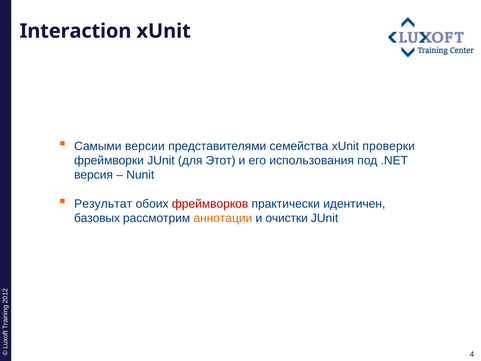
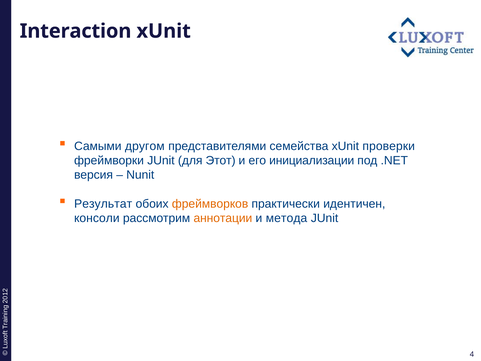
версии: версии -> другом
использования: использования -> инициализации
фреймворков colour: red -> orange
базовых: базовых -> консоли
очистки: очистки -> метода
